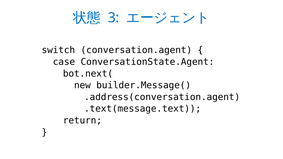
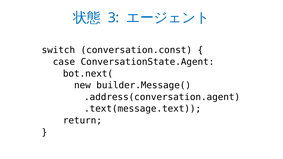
conversation.agent: conversation.agent -> conversation.const
